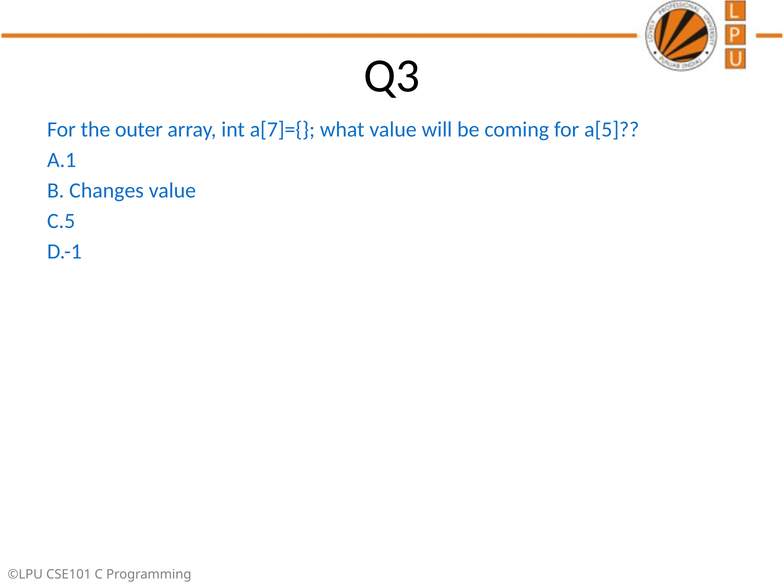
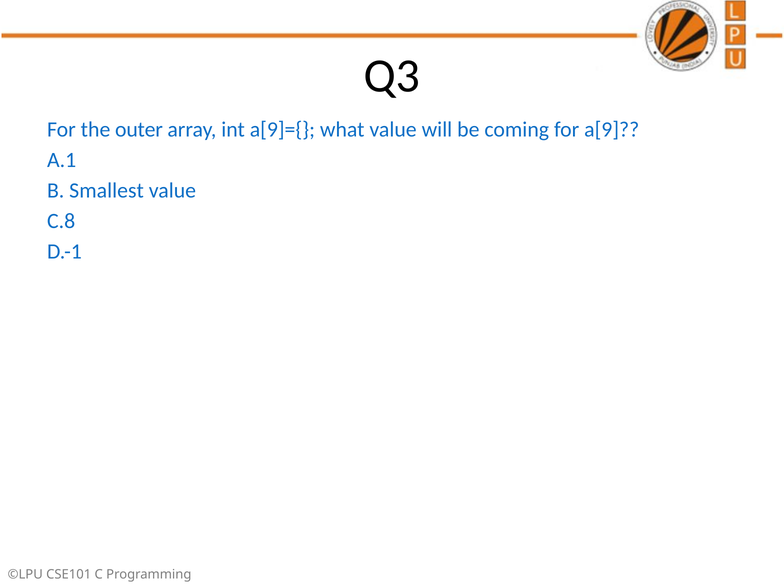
a[7]={: a[7]={ -> a[9]={
a[5: a[5 -> a[9
Changes: Changes -> Smallest
C.5: C.5 -> C.8
